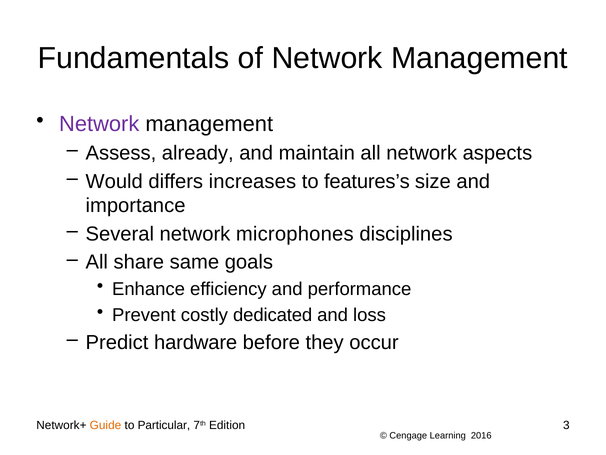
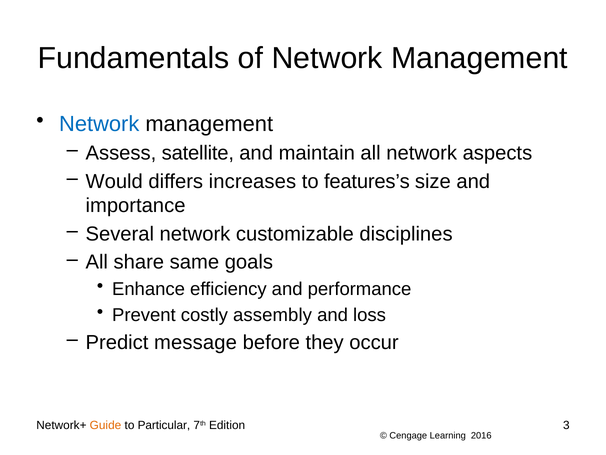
Network at (99, 124) colour: purple -> blue
already: already -> satellite
microphones: microphones -> customizable
dedicated: dedicated -> assembly
hardware: hardware -> message
